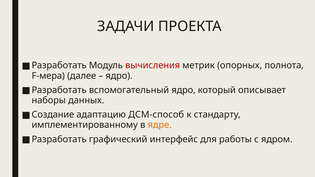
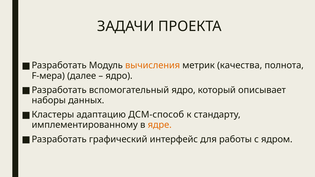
вычисления colour: red -> orange
опорных: опорных -> качества
Создание: Создание -> Кластеры
